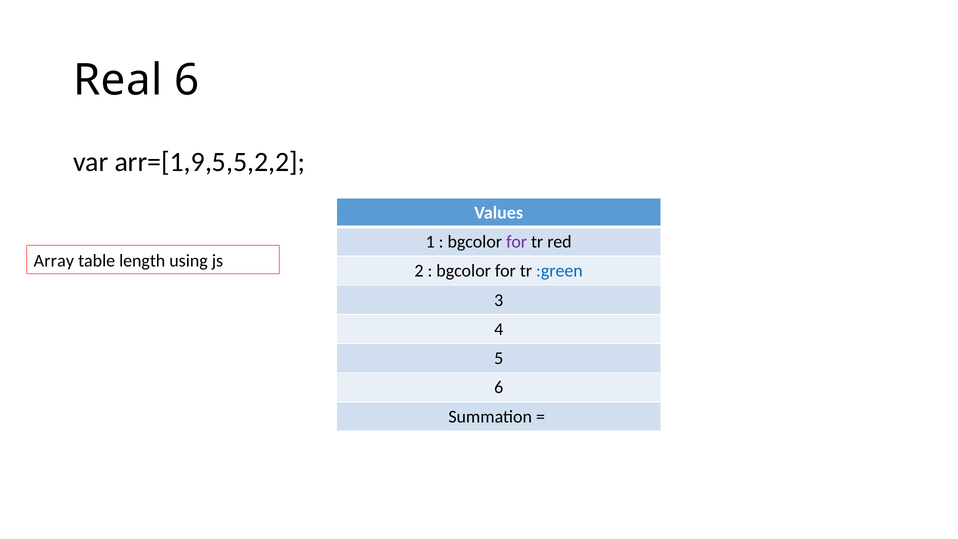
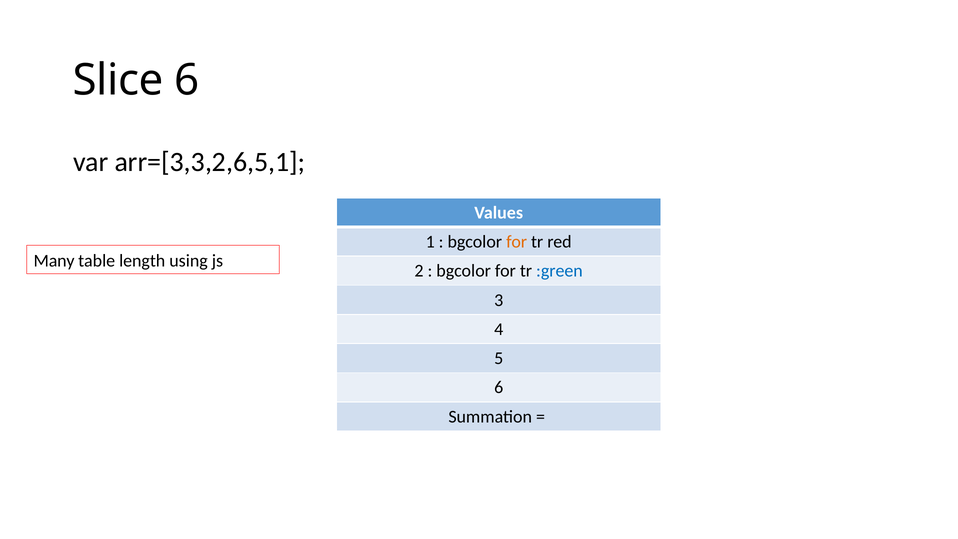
Real: Real -> Slice
arr=[1,9,5,5,2,2: arr=[1,9,5,5,2,2 -> arr=[3,3,2,6,5,1
for at (517, 242) colour: purple -> orange
Array: Array -> Many
